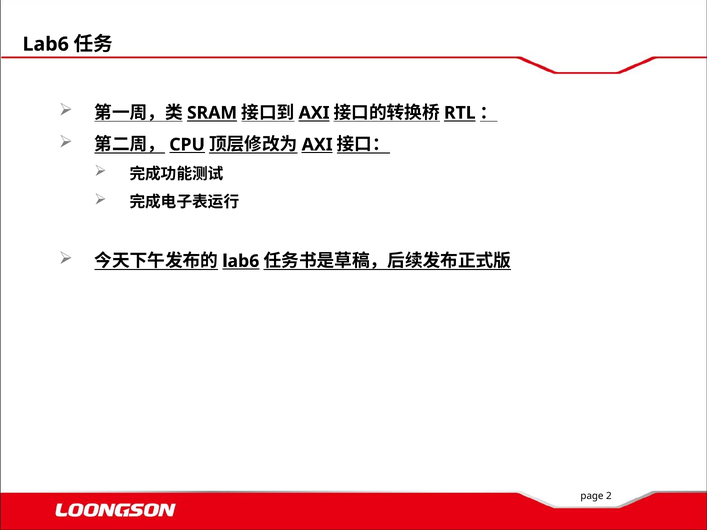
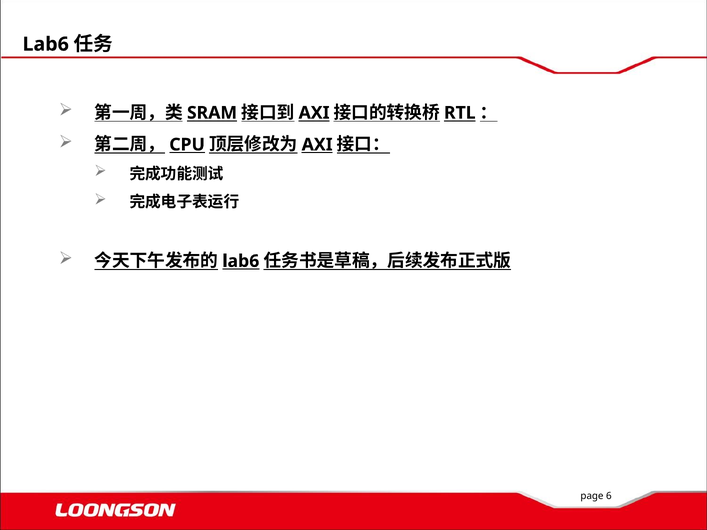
2: 2 -> 6
